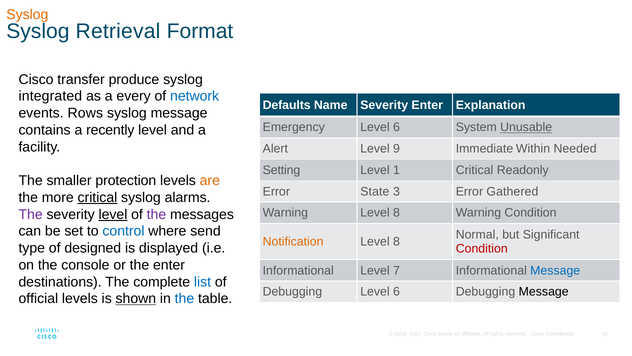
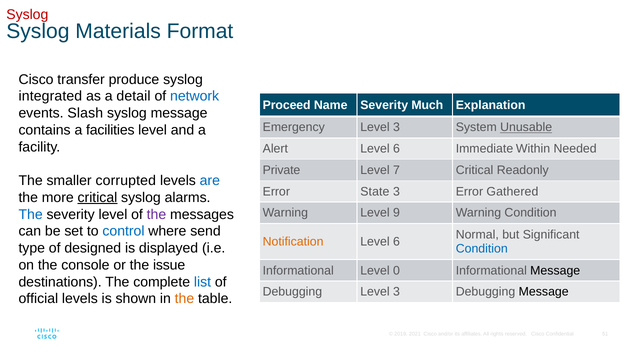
Syslog at (27, 15) colour: orange -> red
Retrieval: Retrieval -> Materials
every: every -> detail
Defaults: Defaults -> Proceed
Severity Enter: Enter -> Much
Rows: Rows -> Slash
Emergency Level 6: 6 -> 3
recently: recently -> facilities
Alert Level 9: 9 -> 6
Setting: Setting -> Private
1: 1 -> 7
protection: protection -> corrupted
are colour: orange -> blue
Warning Level 8: 8 -> 9
The at (31, 214) colour: purple -> blue
level at (113, 214) underline: present -> none
8 at (396, 241): 8 -> 6
Condition at (482, 248) colour: red -> blue
the enter: enter -> issue
7: 7 -> 0
Message at (555, 270) colour: blue -> black
Debugging Level 6: 6 -> 3
shown underline: present -> none
the at (184, 298) colour: blue -> orange
